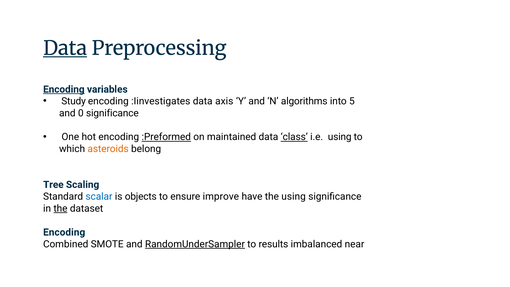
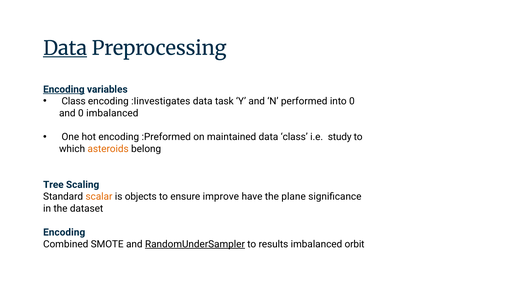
Study at (74, 101): Study -> Class
axis: axis -> task
algorithms: algorithms -> performed
into 5: 5 -> 0
0 significance: significance -> imbalanced
:Preformed underline: present -> none
class at (294, 137) underline: present -> none
i.e using: using -> study
scalar colour: blue -> orange
the using: using -> plane
the at (60, 208) underline: present -> none
near: near -> orbit
